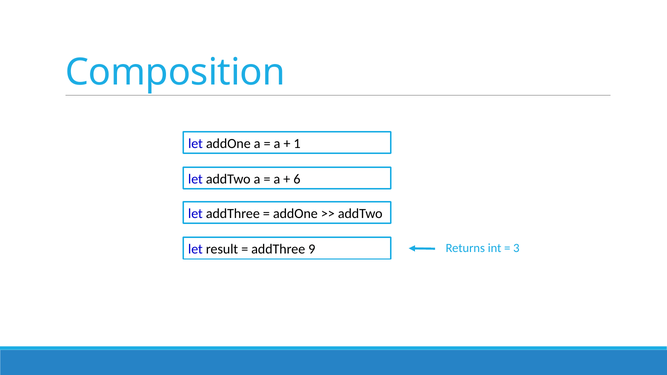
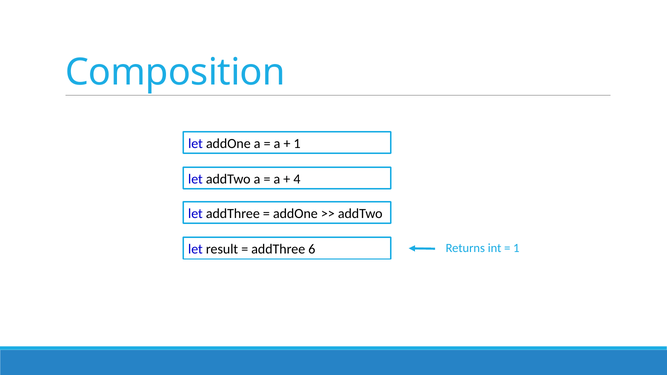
6: 6 -> 4
3 at (516, 248): 3 -> 1
9: 9 -> 6
